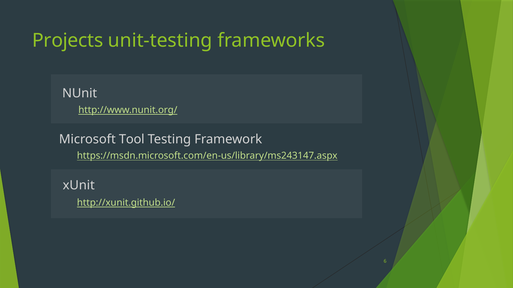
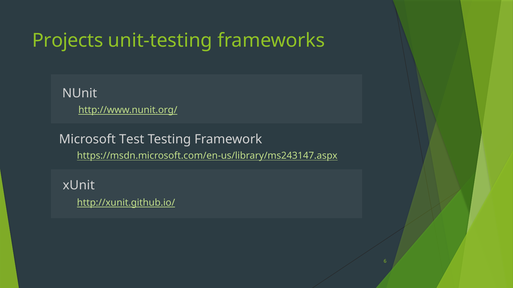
Tool: Tool -> Test
